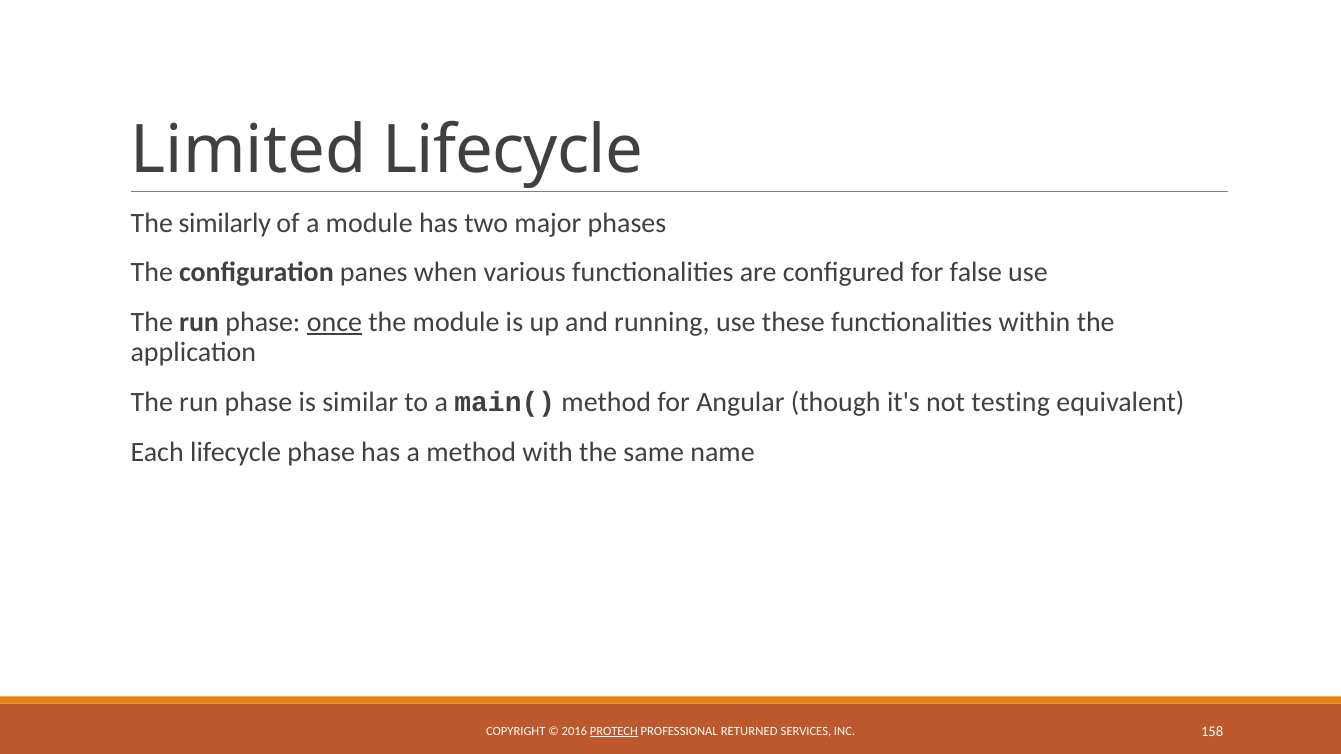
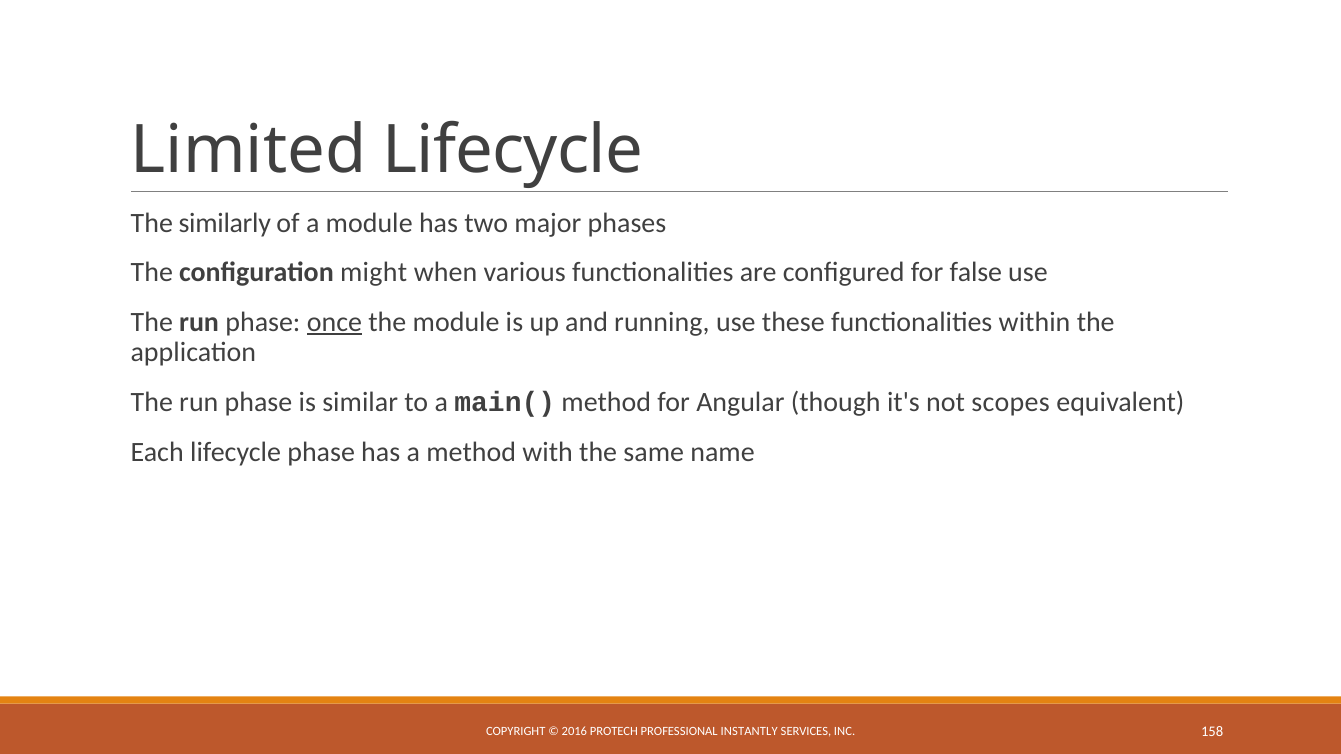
panes: panes -> might
testing: testing -> scopes
PROTECH underline: present -> none
RETURNED: RETURNED -> INSTANTLY
